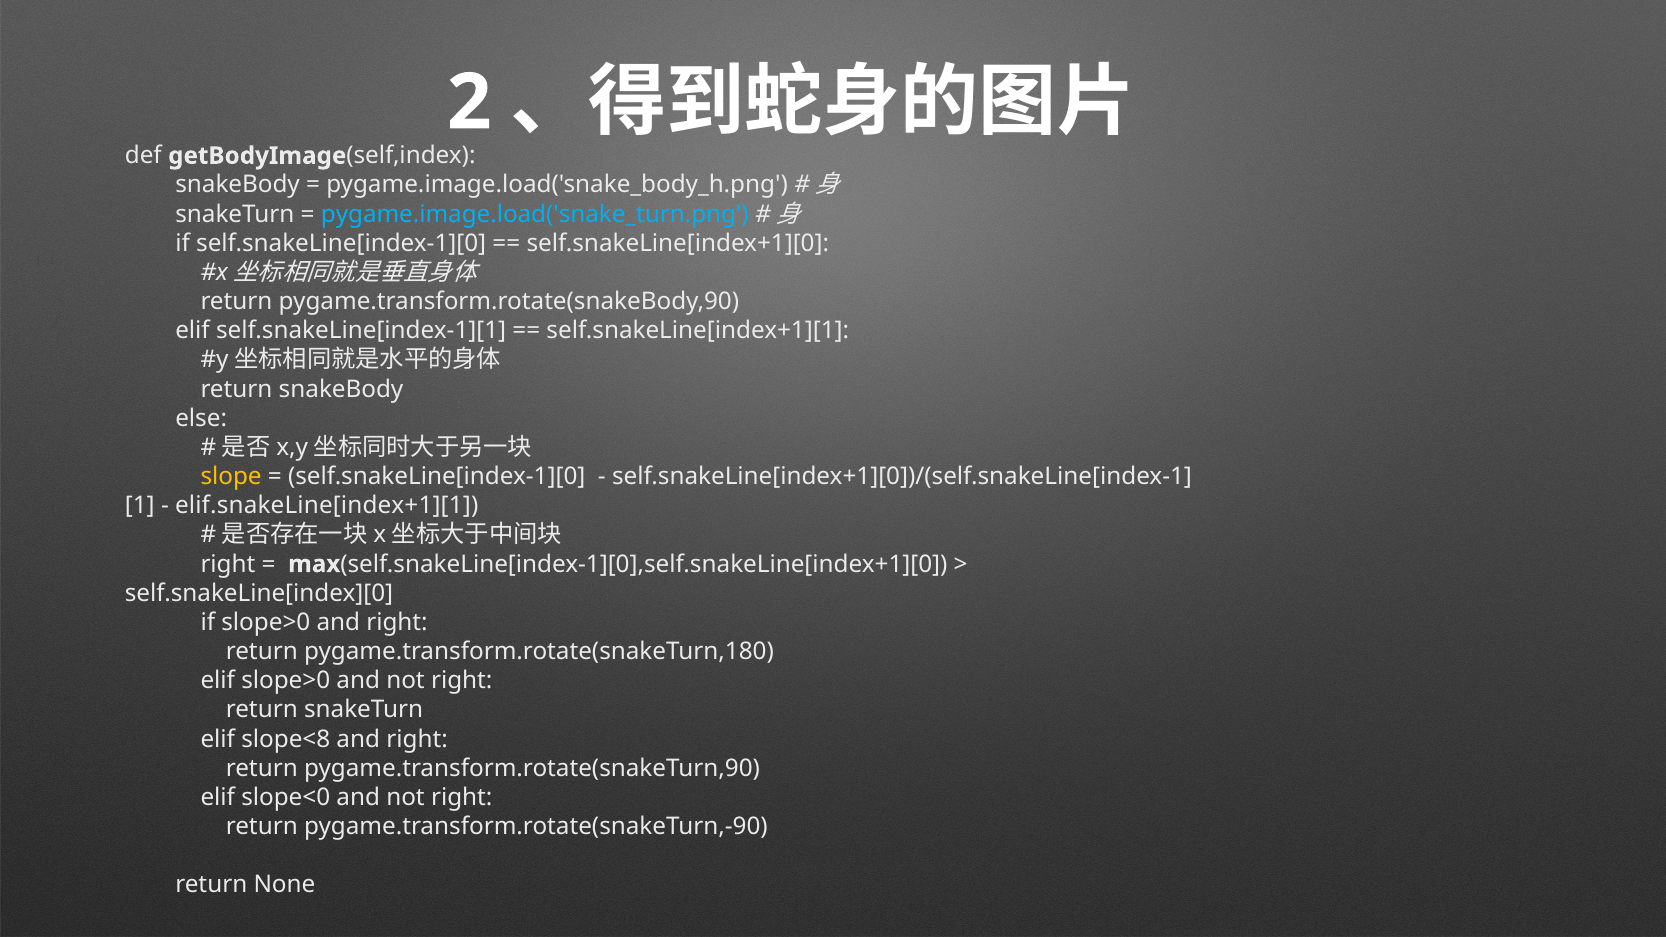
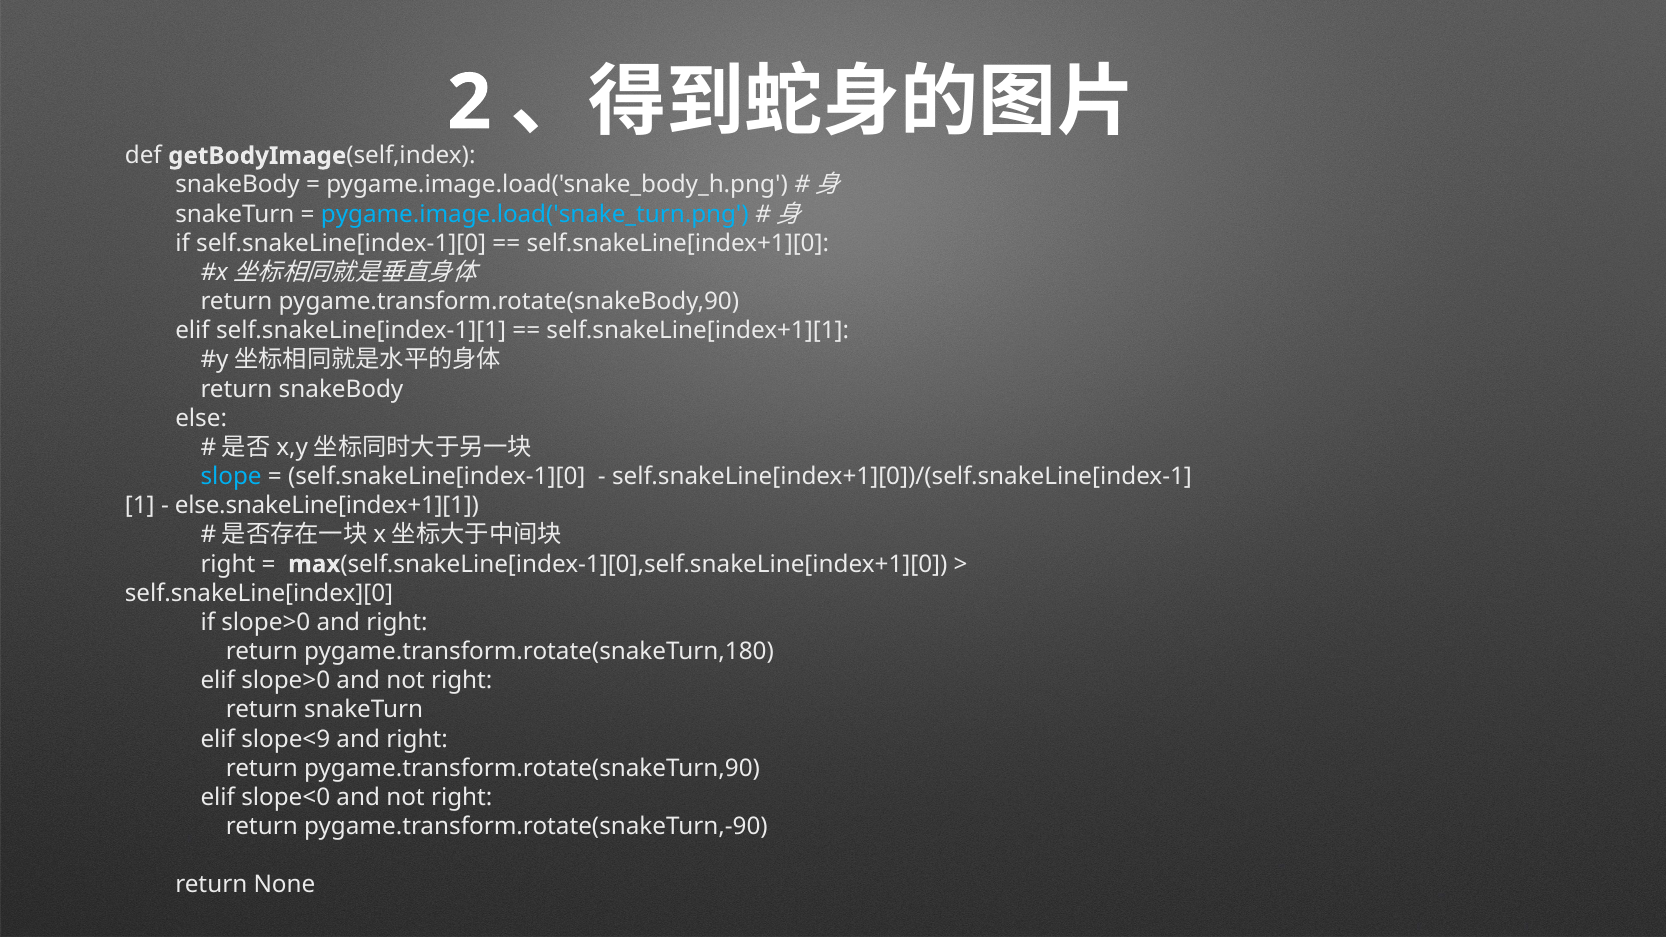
slope colour: yellow -> light blue
elif.snakeLine[index+1][1: elif.snakeLine[index+1][1 -> else.snakeLine[index+1][1
slope<8: slope<8 -> slope<9
